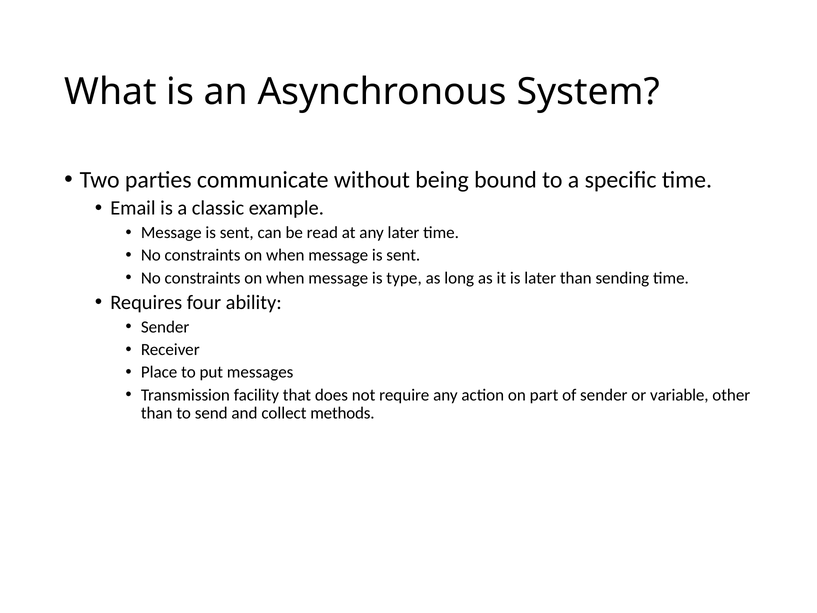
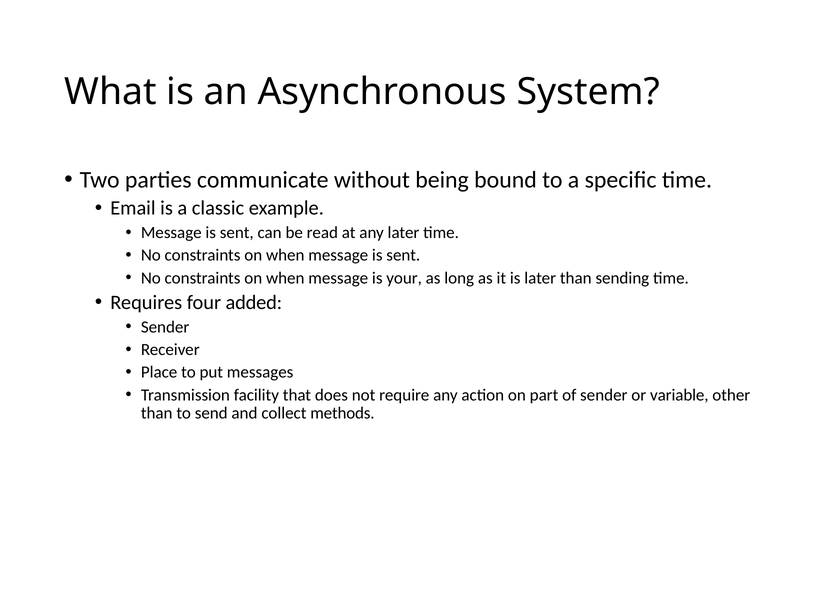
type: type -> your
ability: ability -> added
